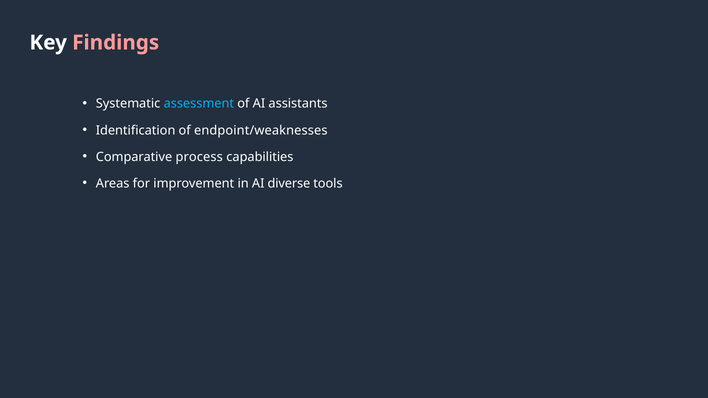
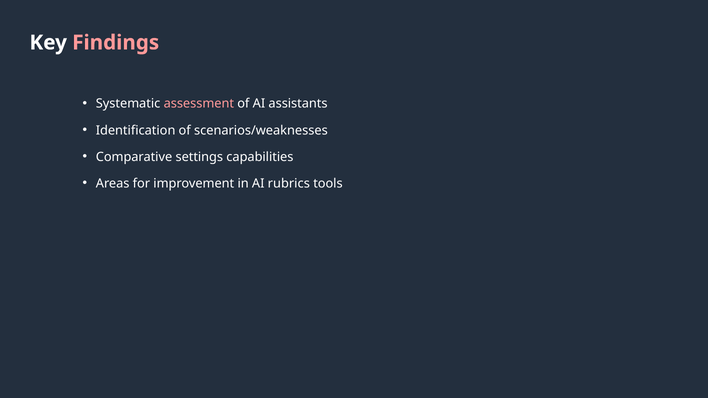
assessment colour: light blue -> pink
endpoint/weaknesses: endpoint/weaknesses -> scenarios/weaknesses
process: process -> settings
diverse: diverse -> rubrics
